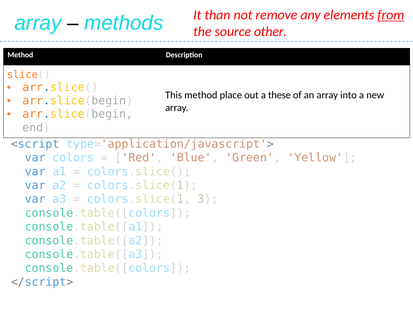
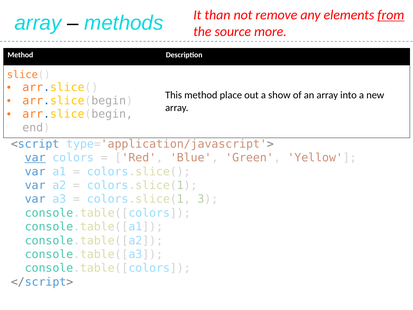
other: other -> more
these: these -> show
var at (35, 158) underline: none -> present
